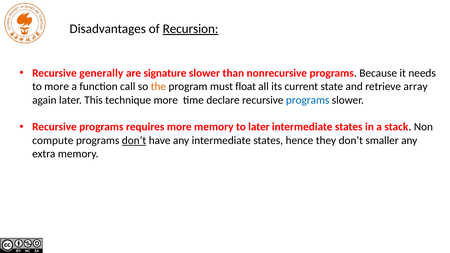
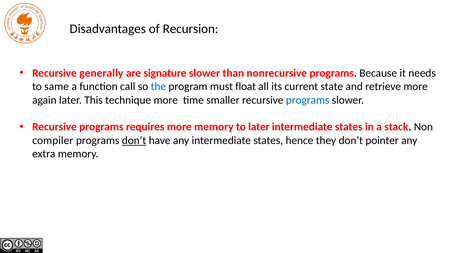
Recursion underline: present -> none
to more: more -> same
the colour: orange -> blue
retrieve array: array -> more
declare: declare -> smaller
compute: compute -> compiler
smaller: smaller -> pointer
